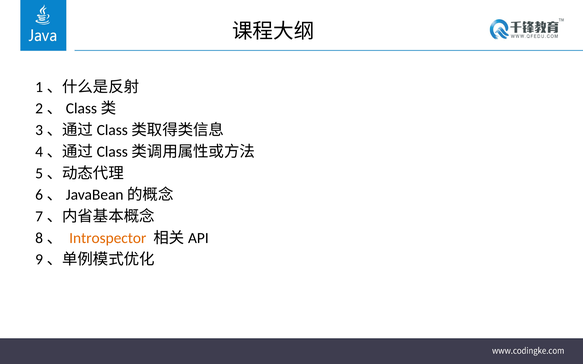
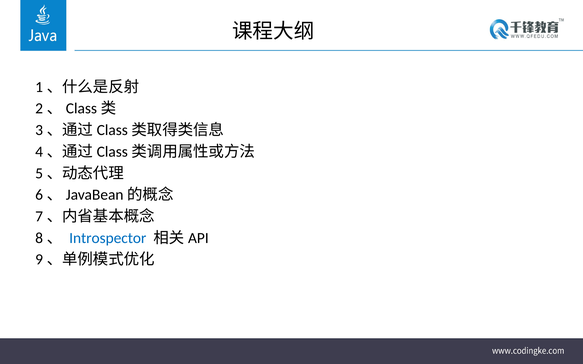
Introspector colour: orange -> blue
